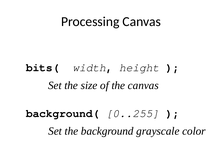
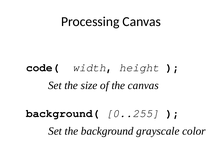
bits(: bits( -> code(
